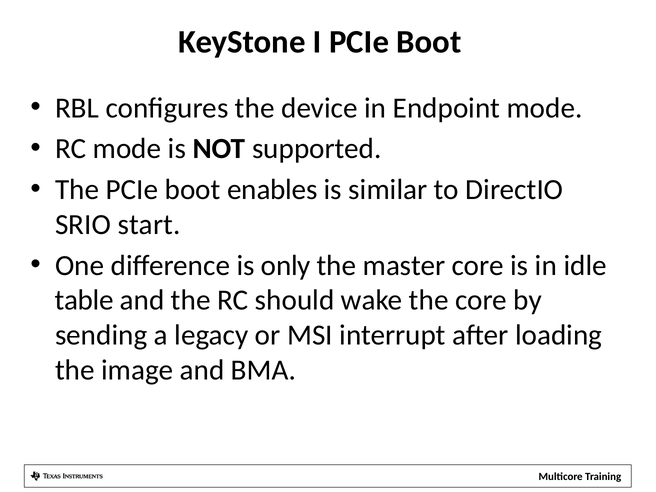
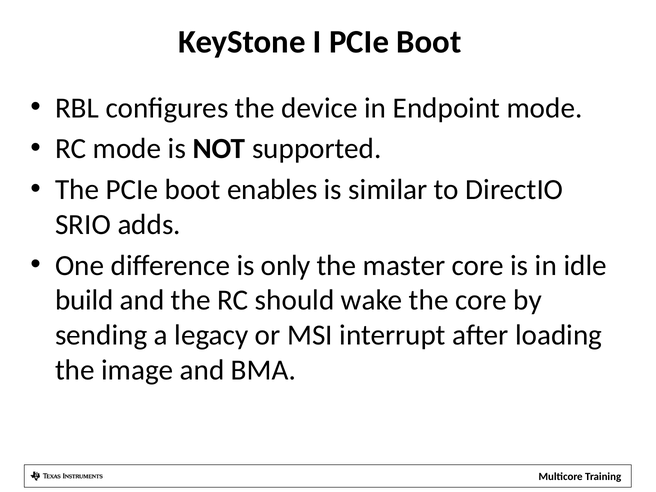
start: start -> adds
table: table -> build
